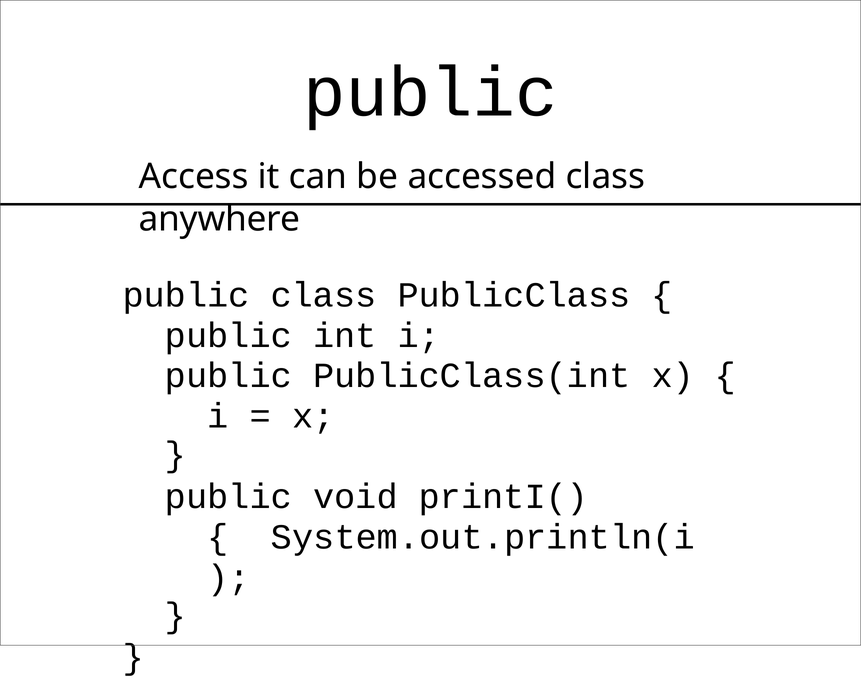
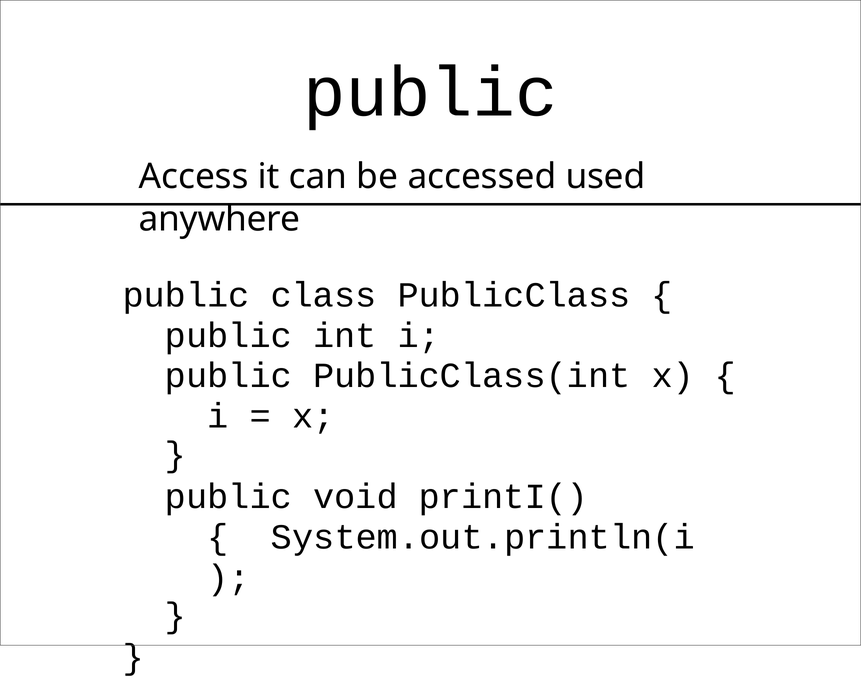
accessed class: class -> used
